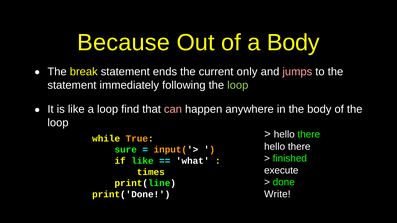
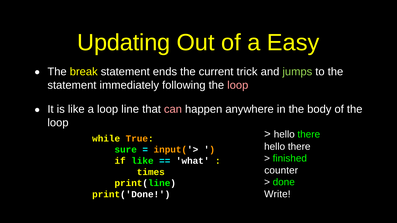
Because: Because -> Updating
a Body: Body -> Easy
only: only -> trick
jumps colour: pink -> light green
loop at (238, 85) colour: light green -> pink
find: find -> line
execute: execute -> counter
